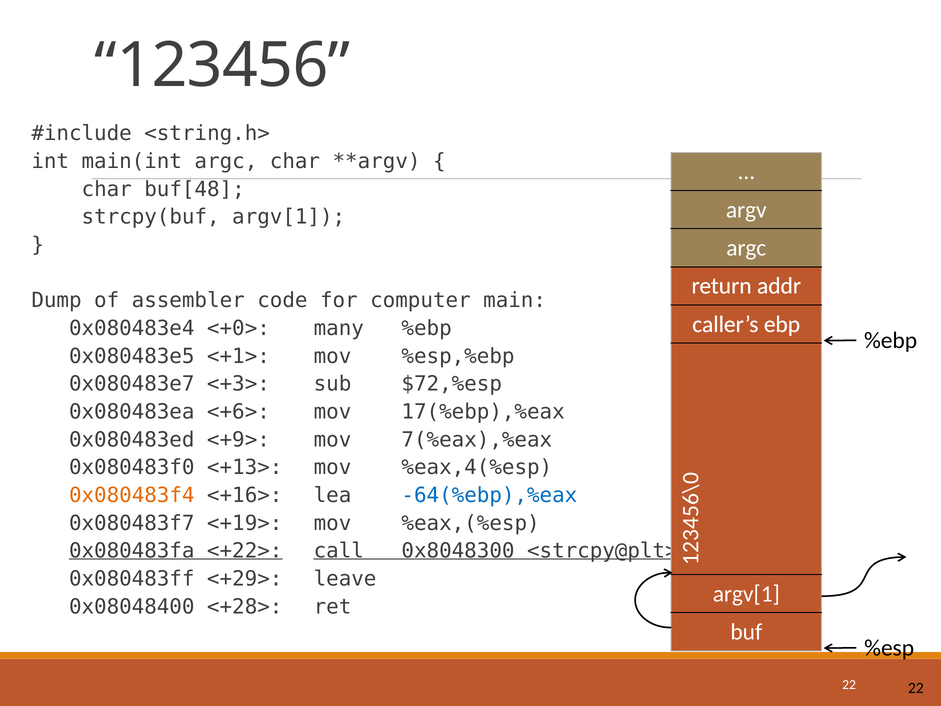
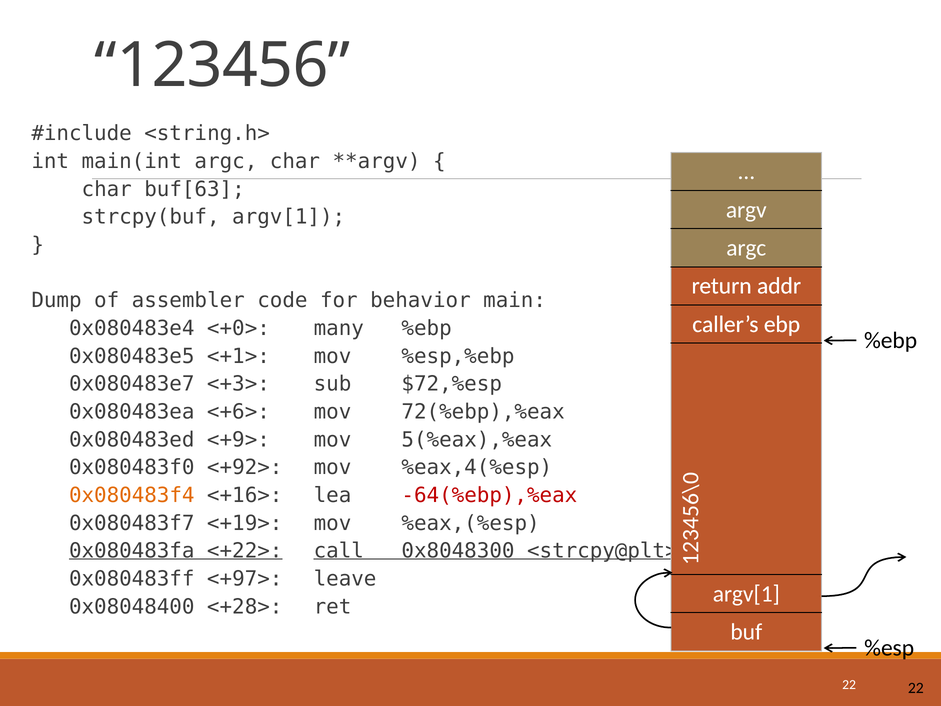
buf[48: buf[48 -> buf[63
computer: computer -> behavior
17(%ebp),%eax: 17(%ebp),%eax -> 72(%ebp),%eax
7(%eax),%eax: 7(%eax),%eax -> 5(%eax),%eax
<+13>: <+13> -> <+92>
-64(%ebp),%eax colour: blue -> red
<+29>: <+29> -> <+97>
